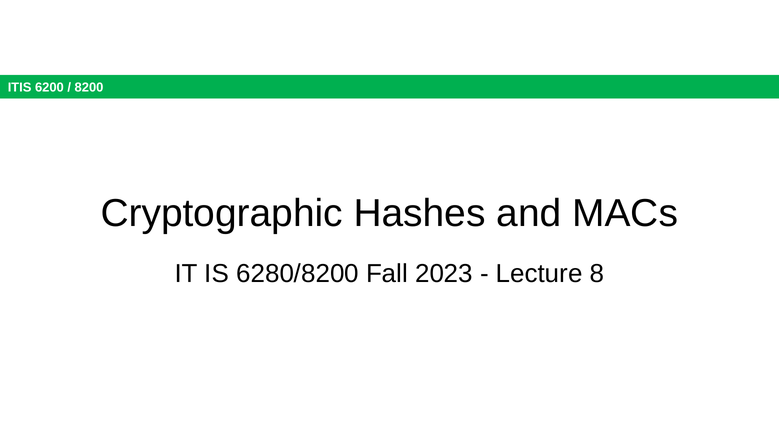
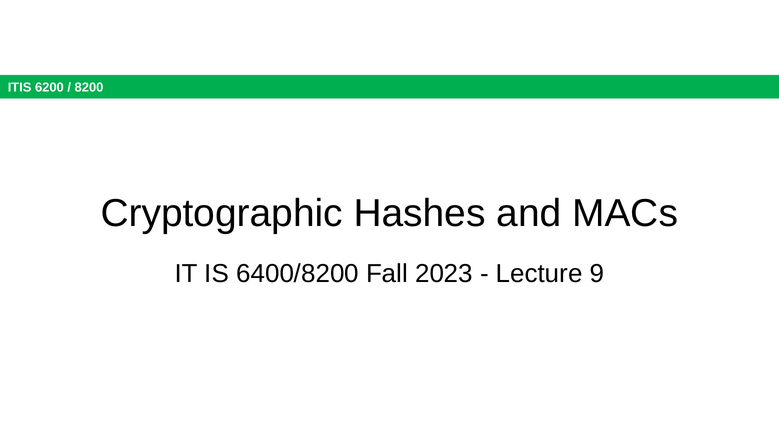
6280/8200: 6280/8200 -> 6400/8200
8: 8 -> 9
